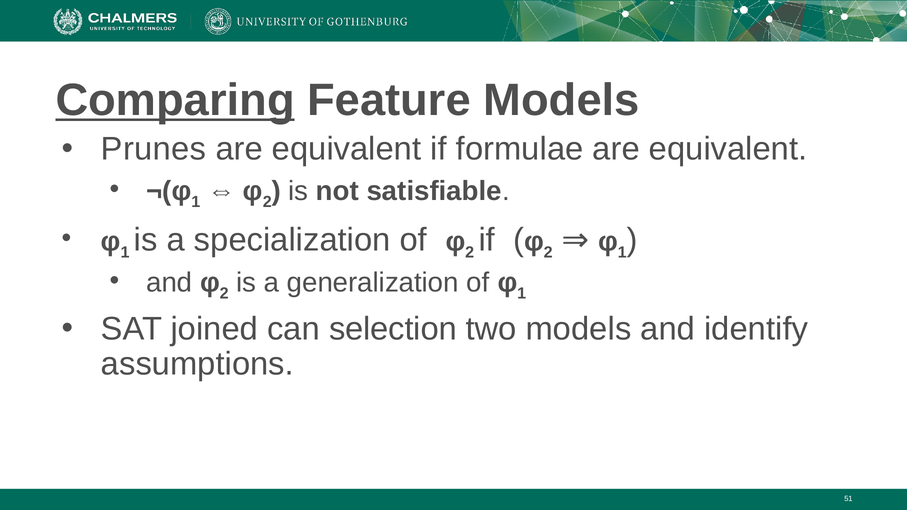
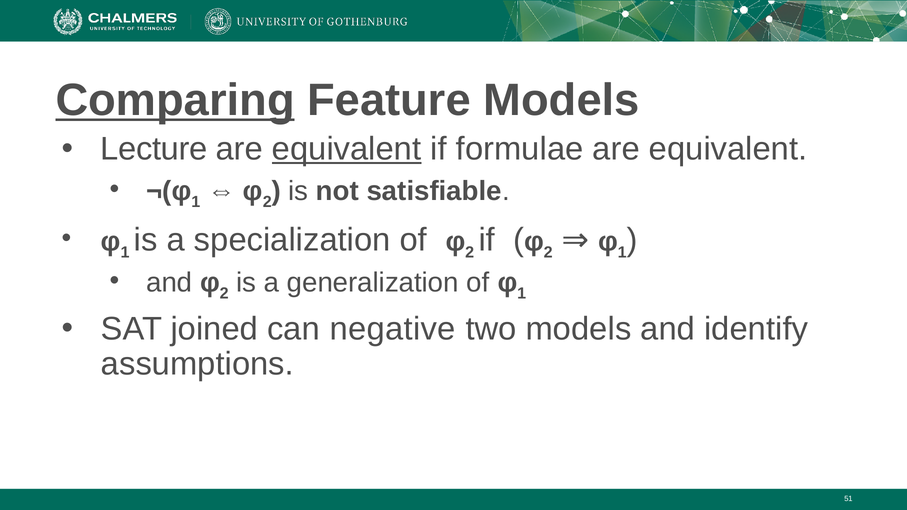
Prunes: Prunes -> Lecture
equivalent at (347, 149) underline: none -> present
selection: selection -> negative
